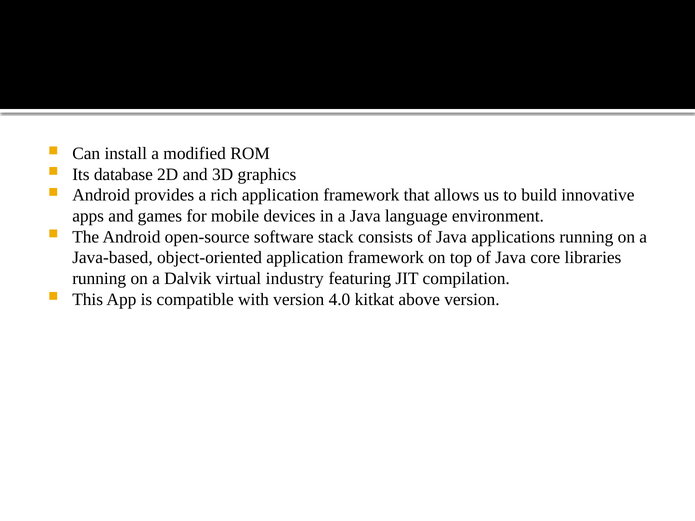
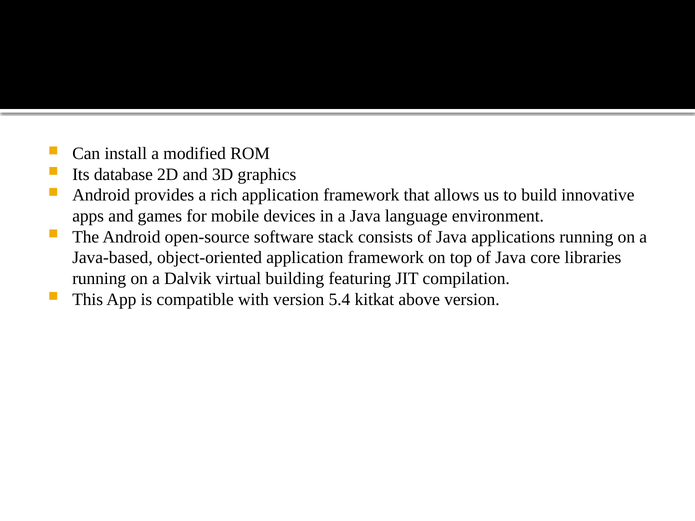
industry: industry -> building
4.0: 4.0 -> 5.4
